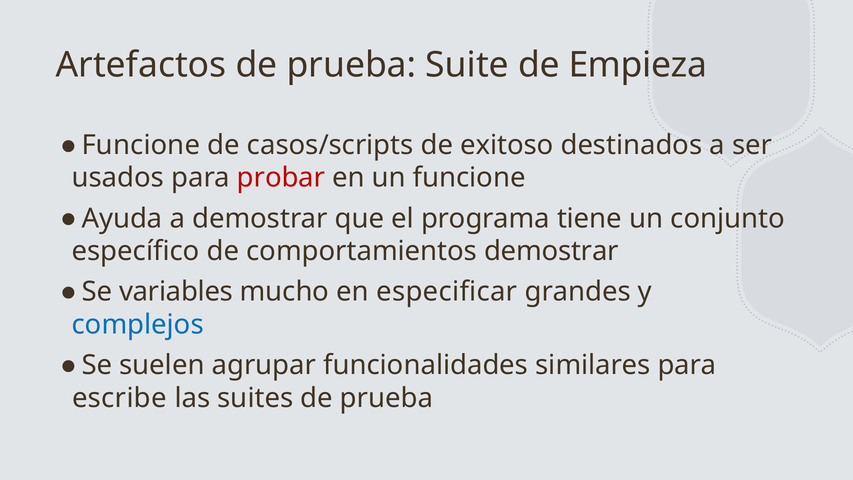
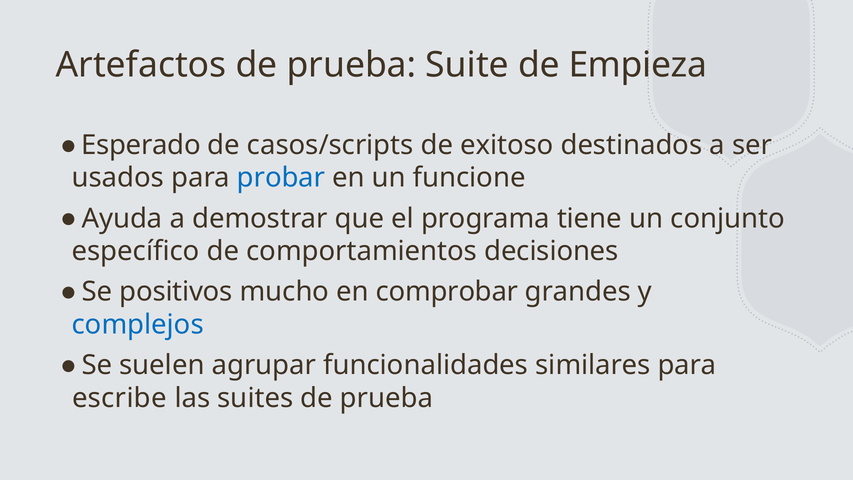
Funcione at (141, 145): Funcione -> Esperado
probar colour: red -> blue
comportamientos demostrar: demostrar -> decisiones
variables: variables -> positivos
especificar: especificar -> comprobar
